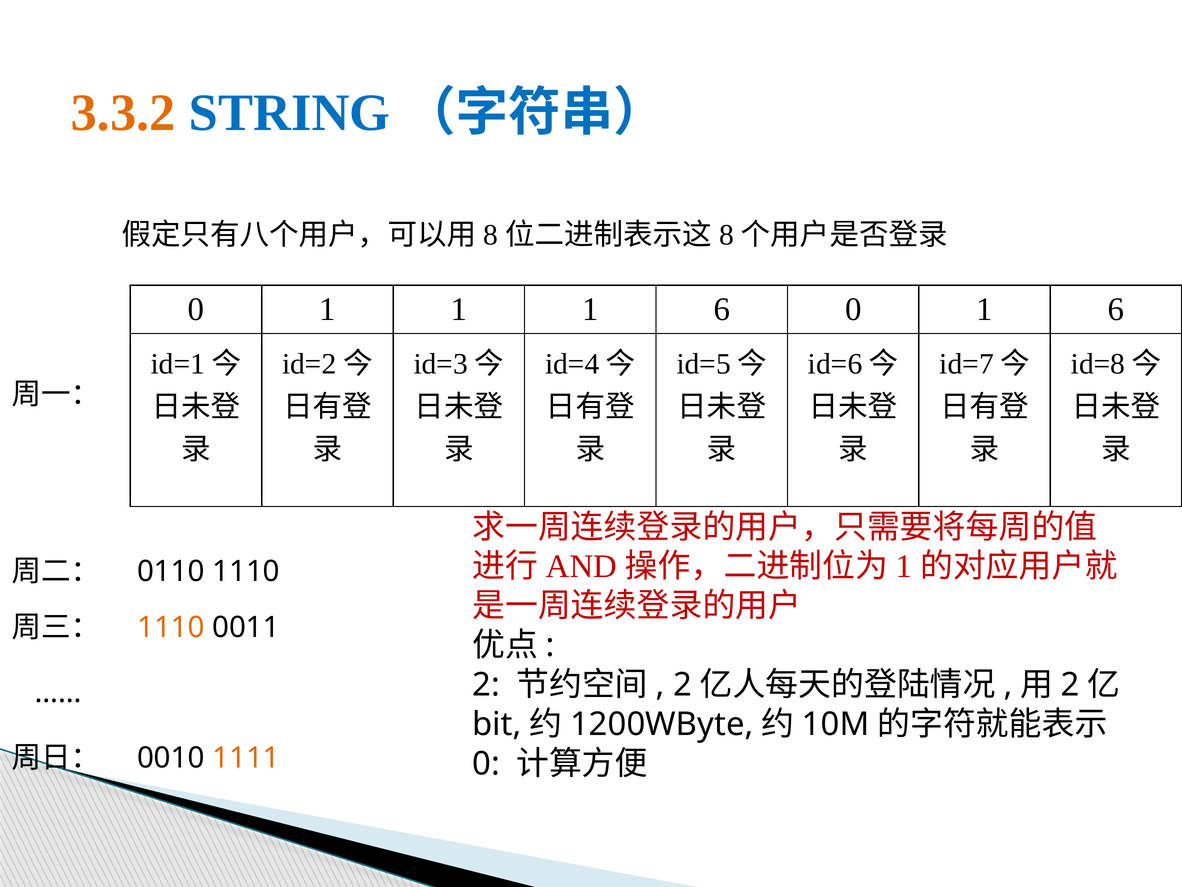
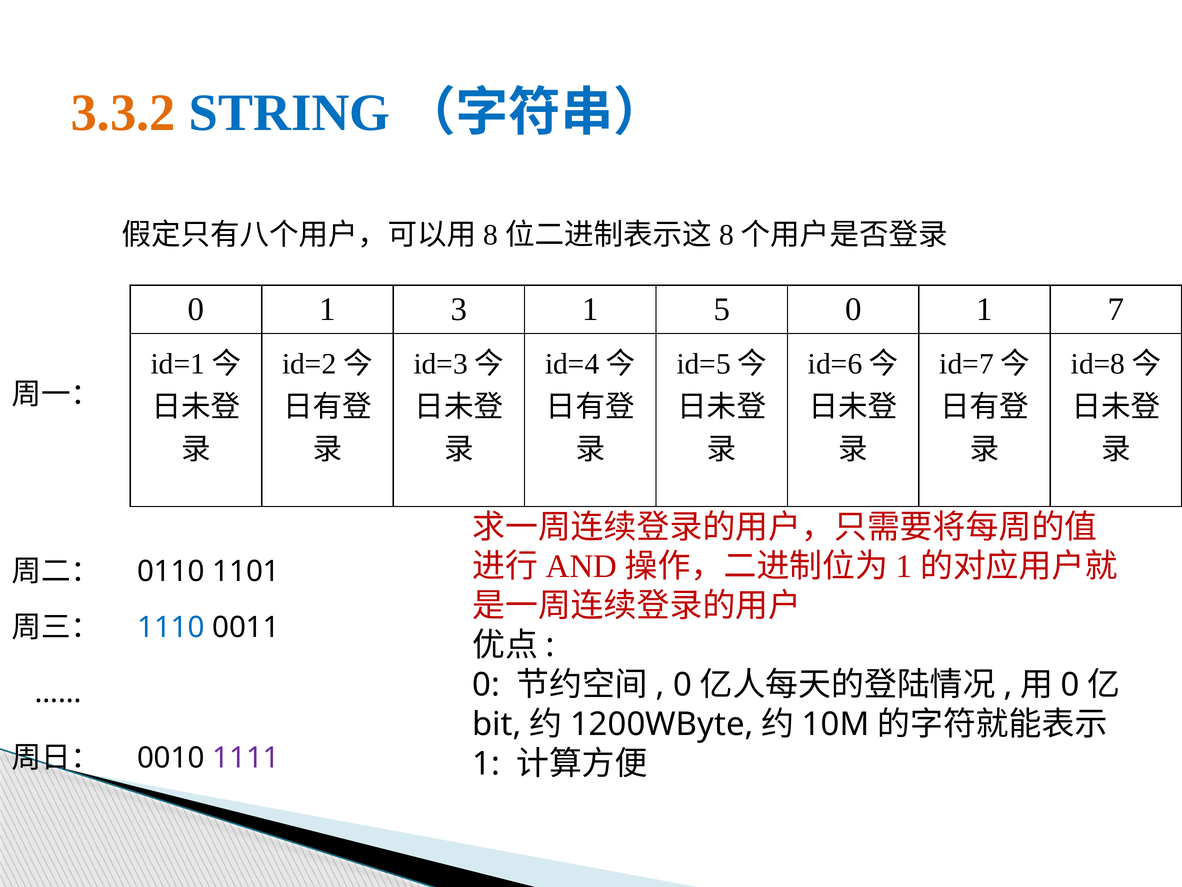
0 1 1: 1 -> 3
6 at (722, 309): 6 -> 5
0 1 6: 6 -> 7
0110 1110: 1110 -> 1101
1110 at (171, 627) colour: orange -> blue
2 at (486, 685): 2 -> 0
2 at (682, 685): 2 -> 0
2 at (1070, 685): 2 -> 0
1111 colour: orange -> purple
0 at (486, 763): 0 -> 1
